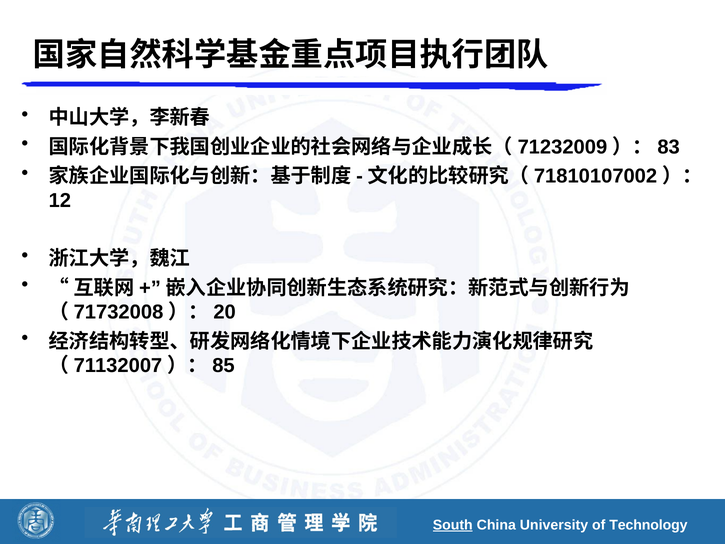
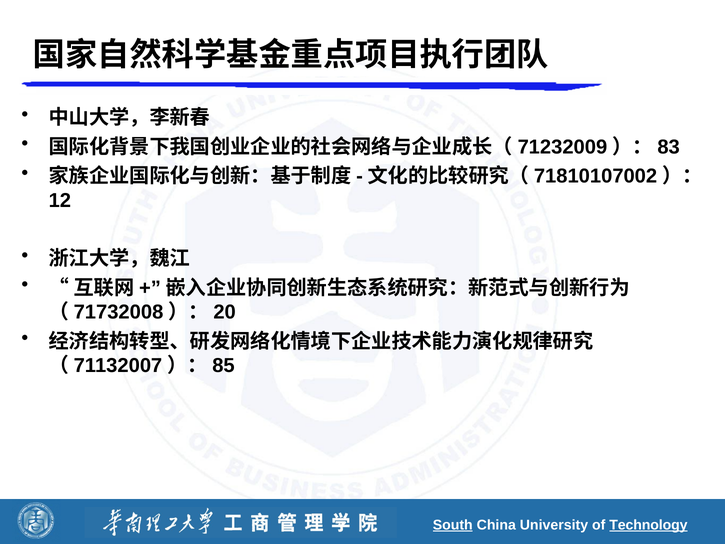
Technology underline: none -> present
